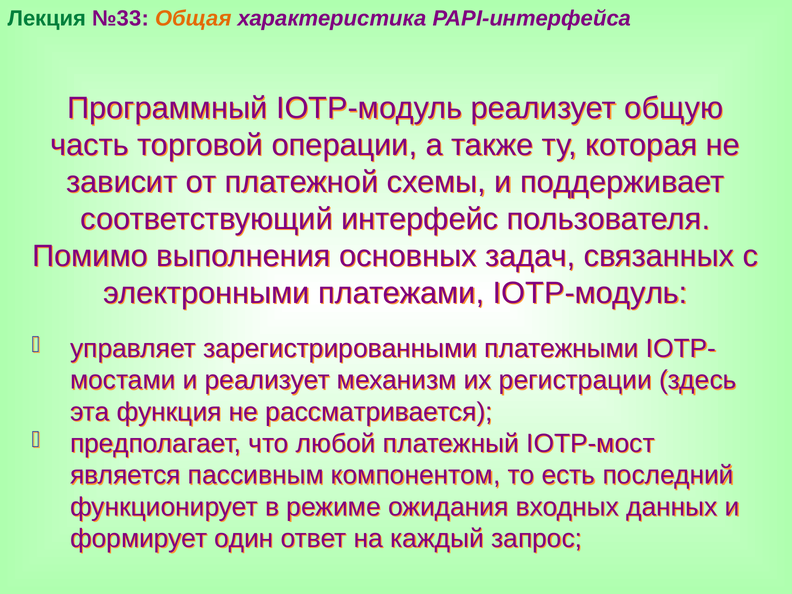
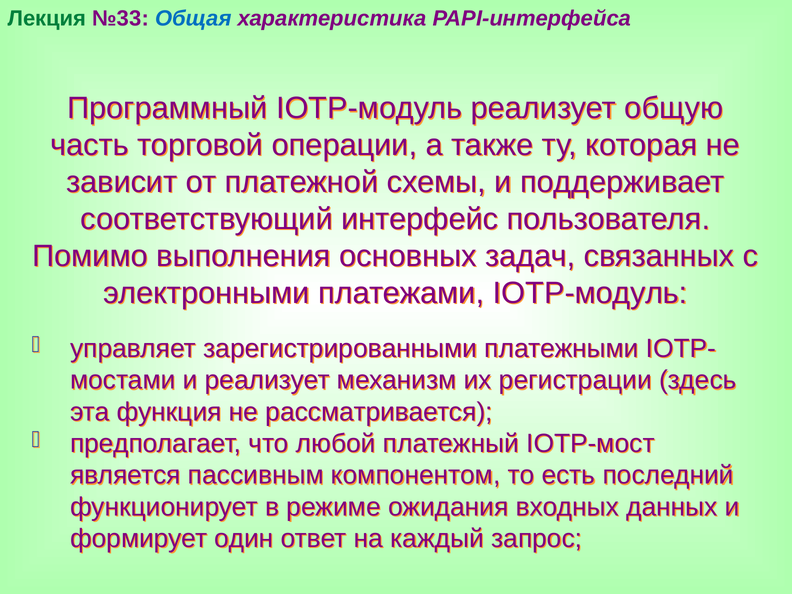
Общая colour: orange -> blue
